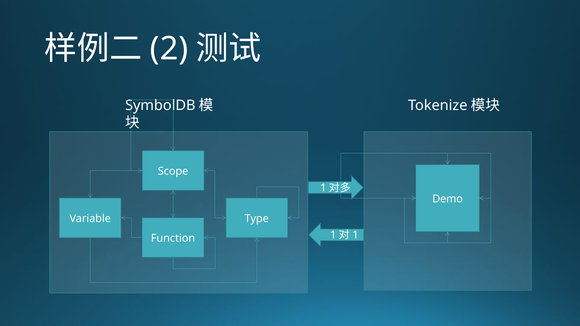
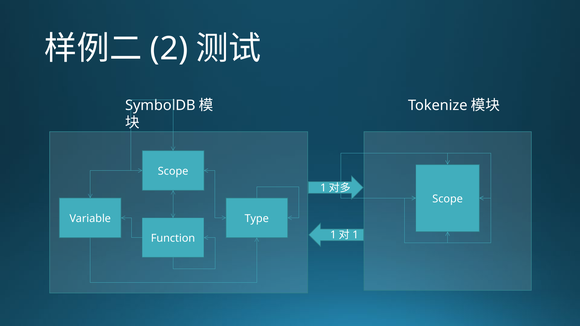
Demo at (448, 199): Demo -> Scope
